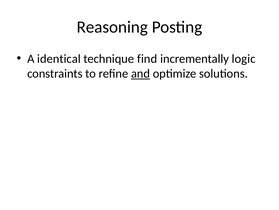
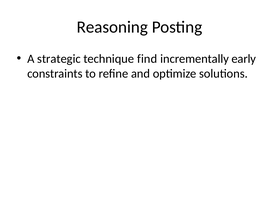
identical: identical -> strategic
logic: logic -> early
and underline: present -> none
